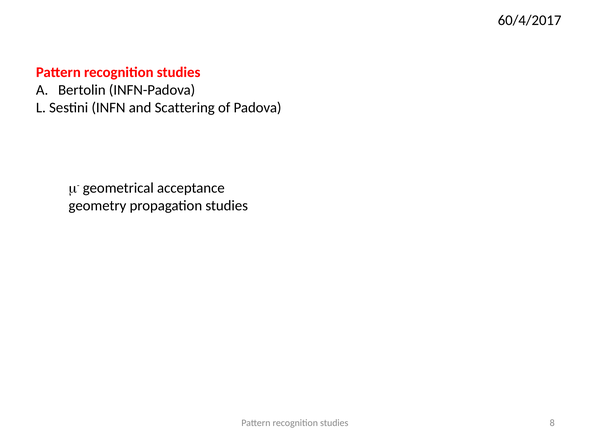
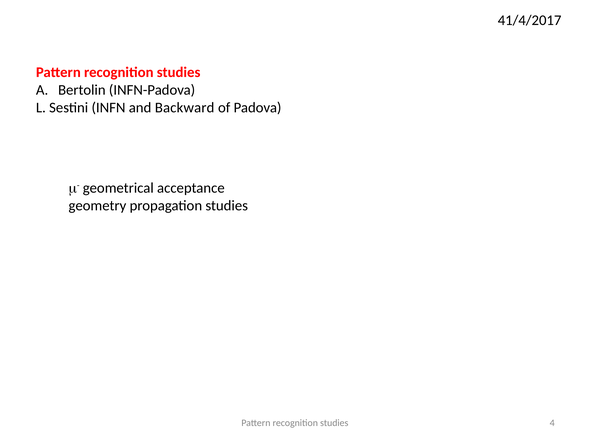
60/4/2017: 60/4/2017 -> 41/4/2017
Scattering: Scattering -> Backward
8: 8 -> 4
